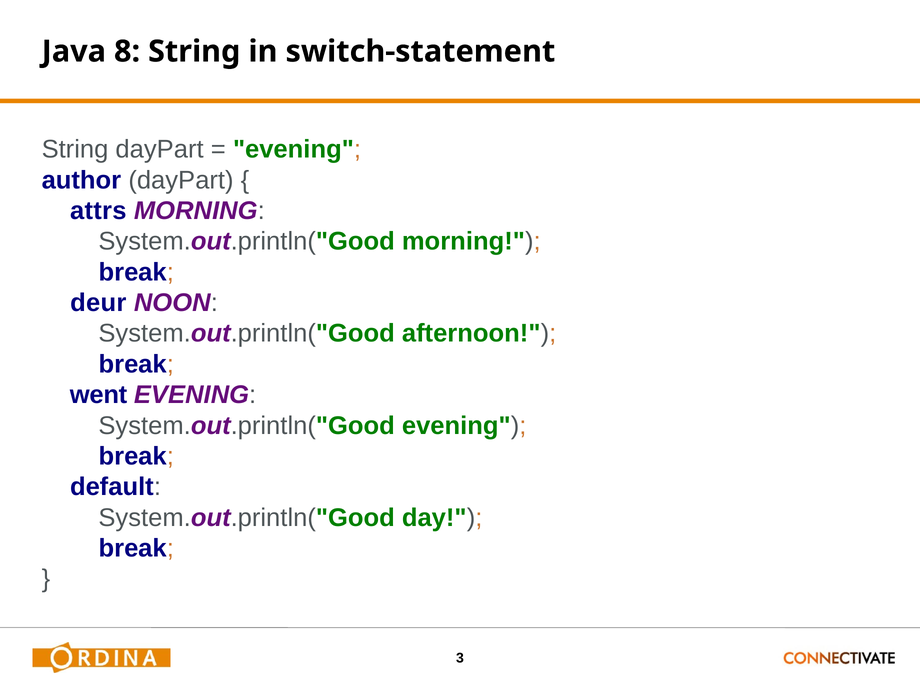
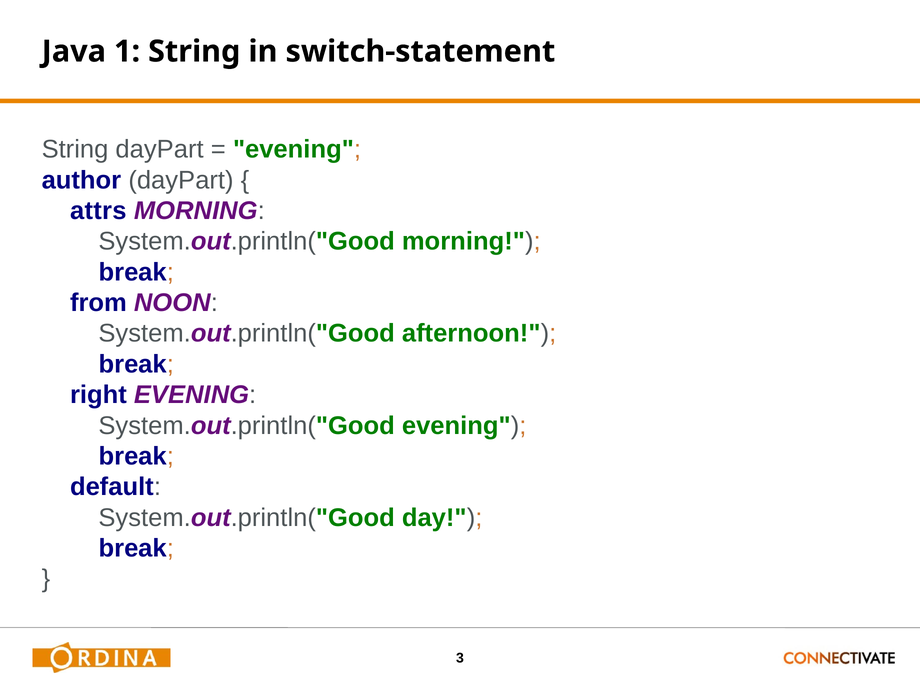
8: 8 -> 1
deur: deur -> from
went: went -> right
